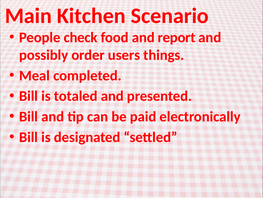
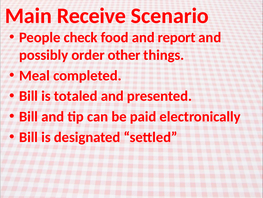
Kitchen: Kitchen -> Receive
users: users -> other
